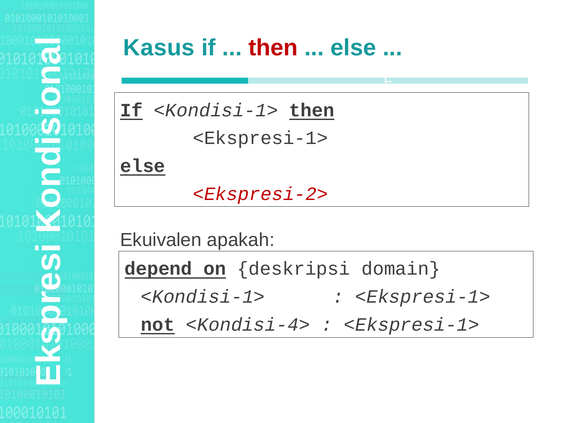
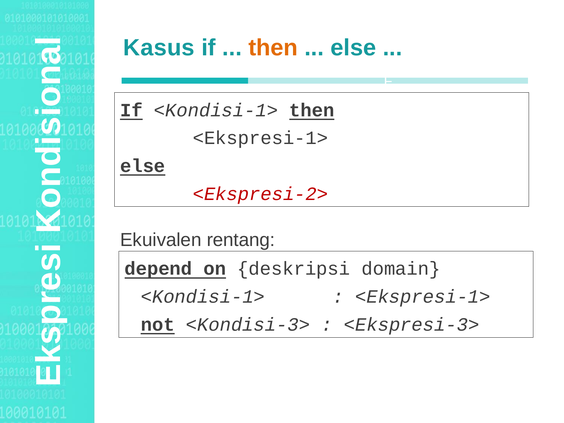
then at (273, 48) colour: red -> orange
apakah: apakah -> rentang
<Kondisi-4>: <Kondisi-4> -> <Kondisi-3>
<Ekspresi-1> at (412, 325): <Ekspresi-1> -> <Ekspresi-3>
